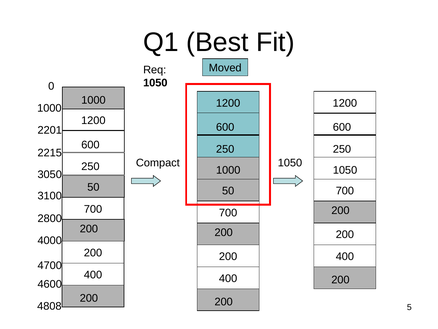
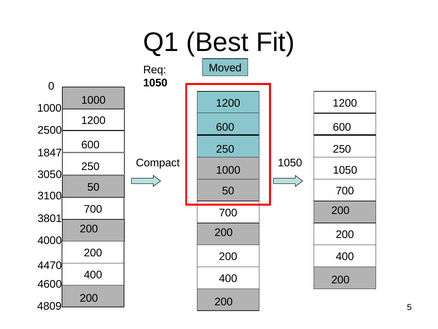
2201: 2201 -> 2500
2215: 2215 -> 1847
2800: 2800 -> 3801
4700: 4700 -> 4470
4808: 4808 -> 4809
